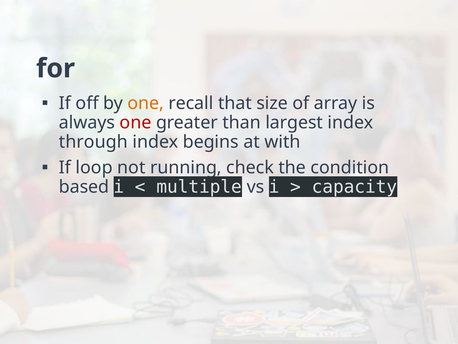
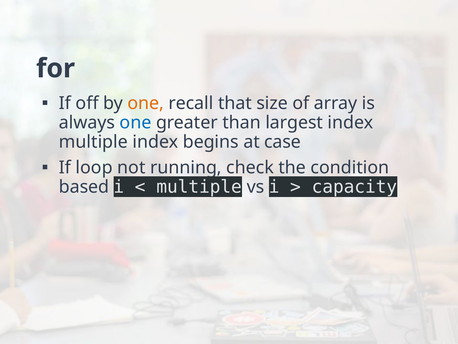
one at (136, 122) colour: red -> blue
through at (93, 142): through -> multiple
with: with -> case
